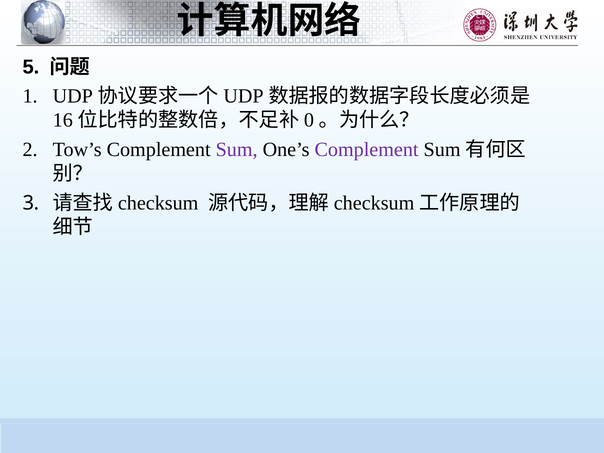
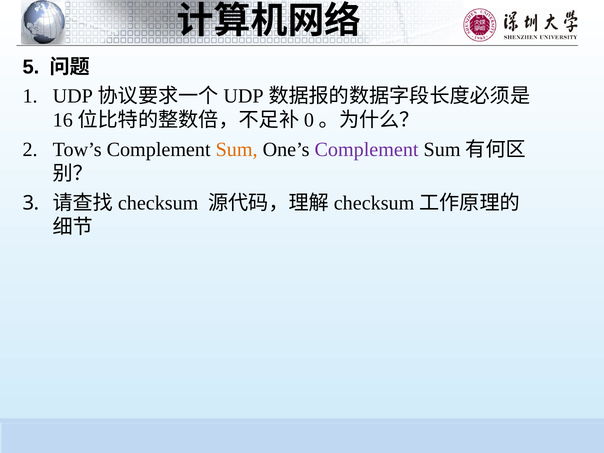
Sum colour: purple -> orange
